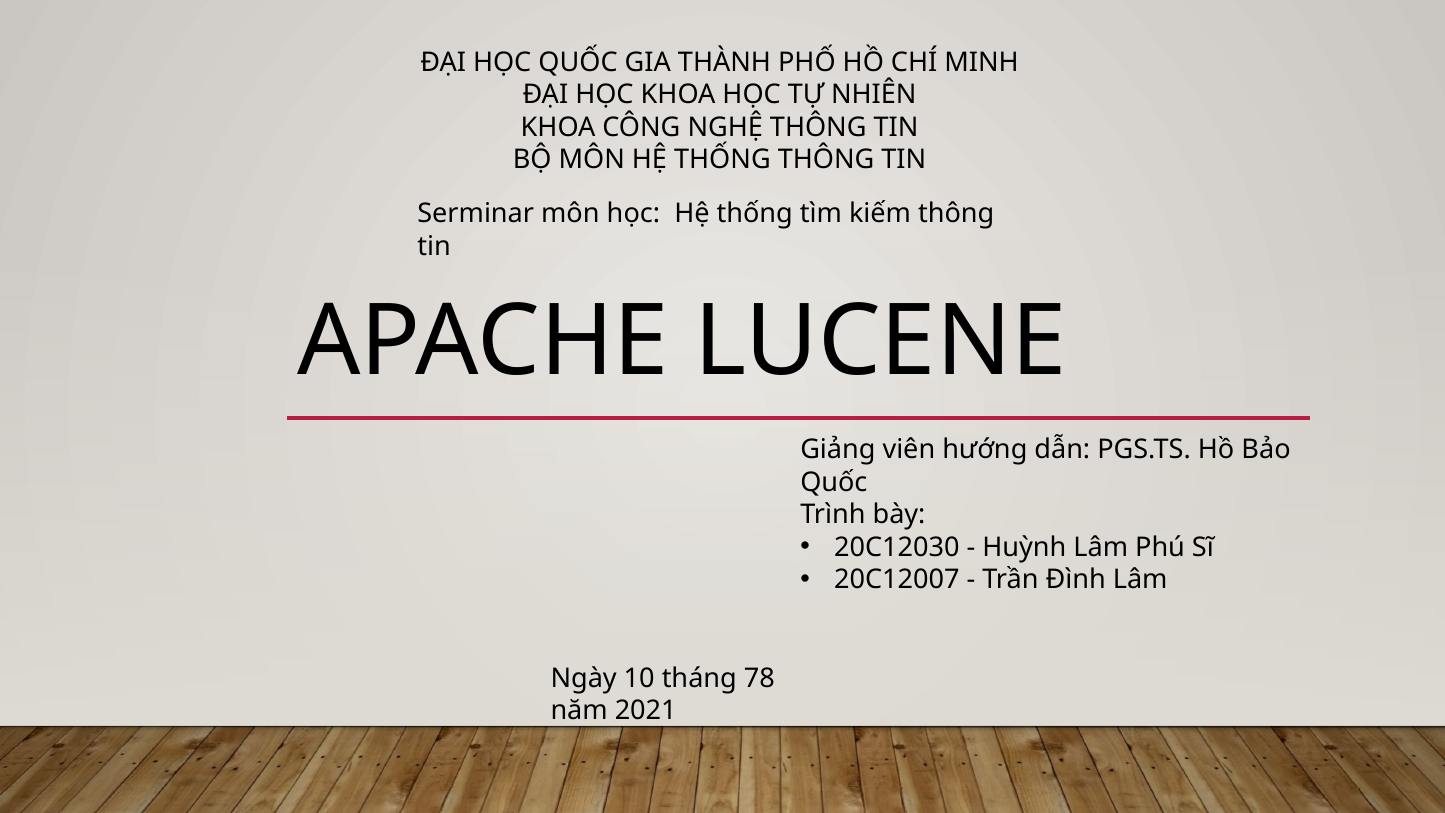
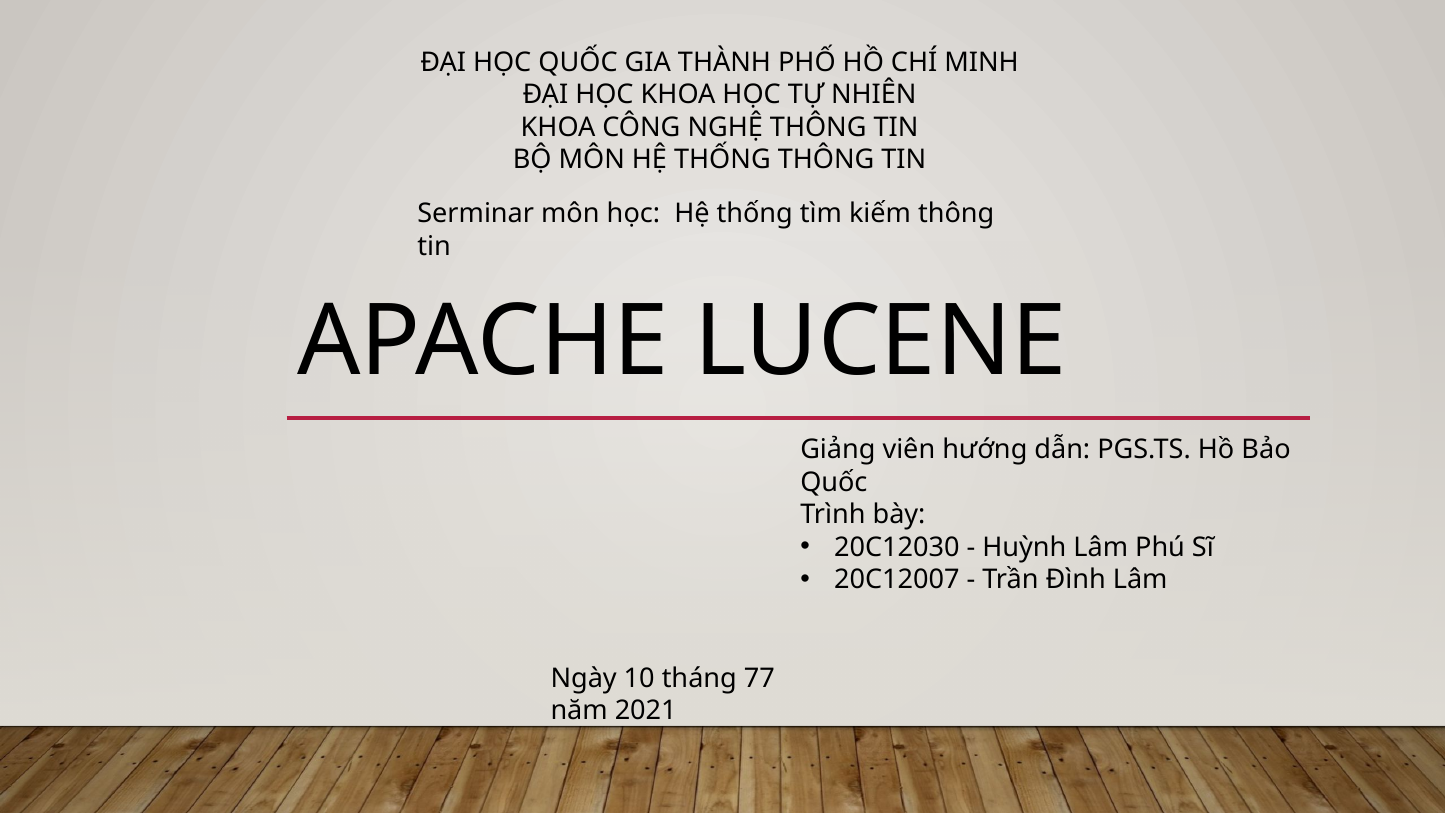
78: 78 -> 77
